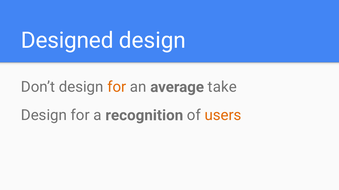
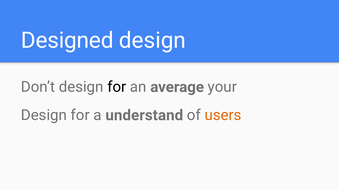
for at (117, 87) colour: orange -> black
take: take -> your
recognition: recognition -> understand
